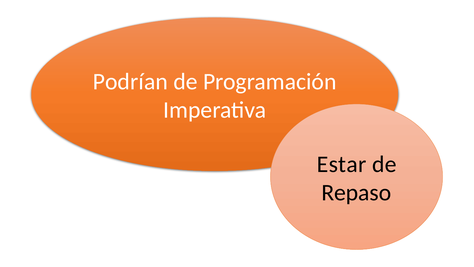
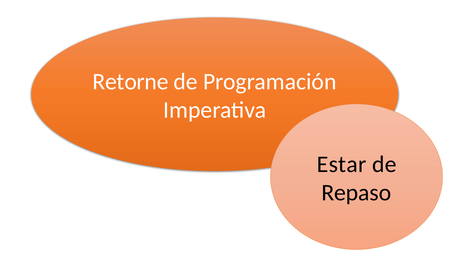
Podrían: Podrían -> Retorne
